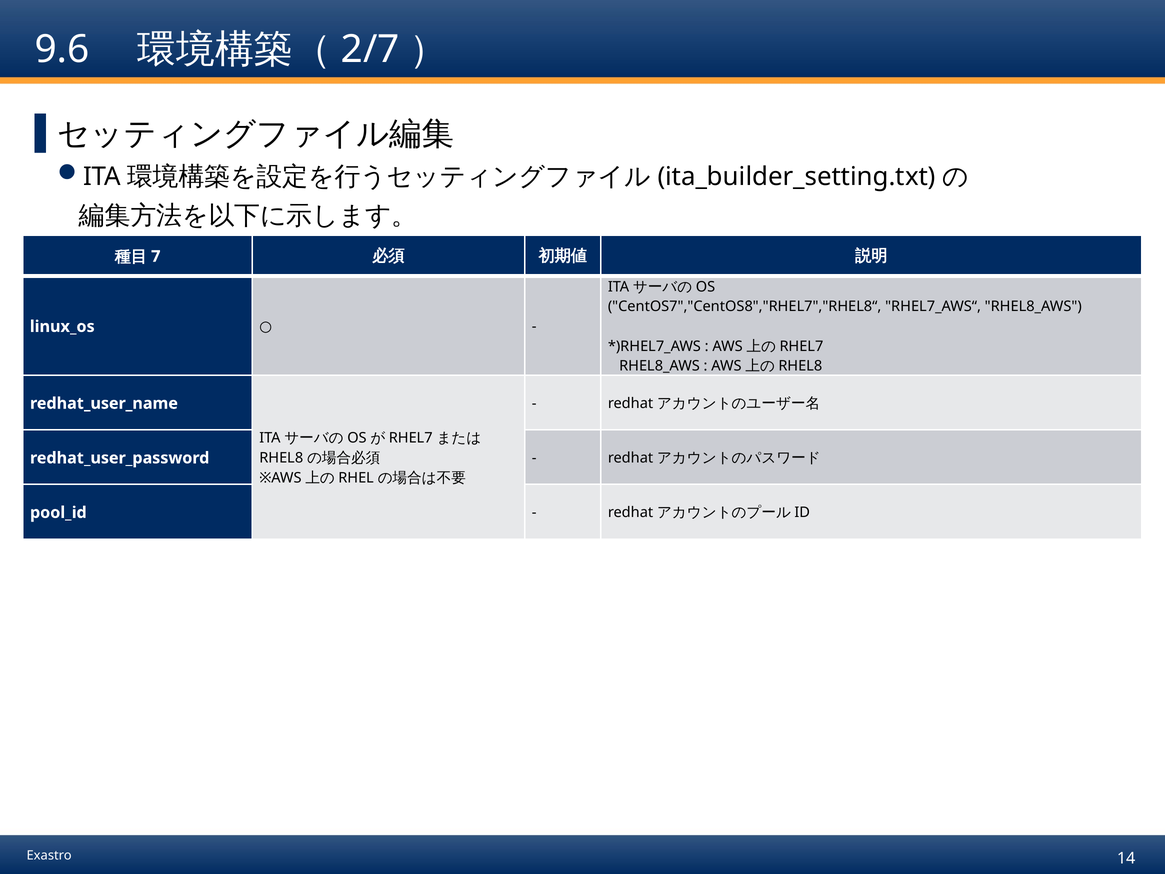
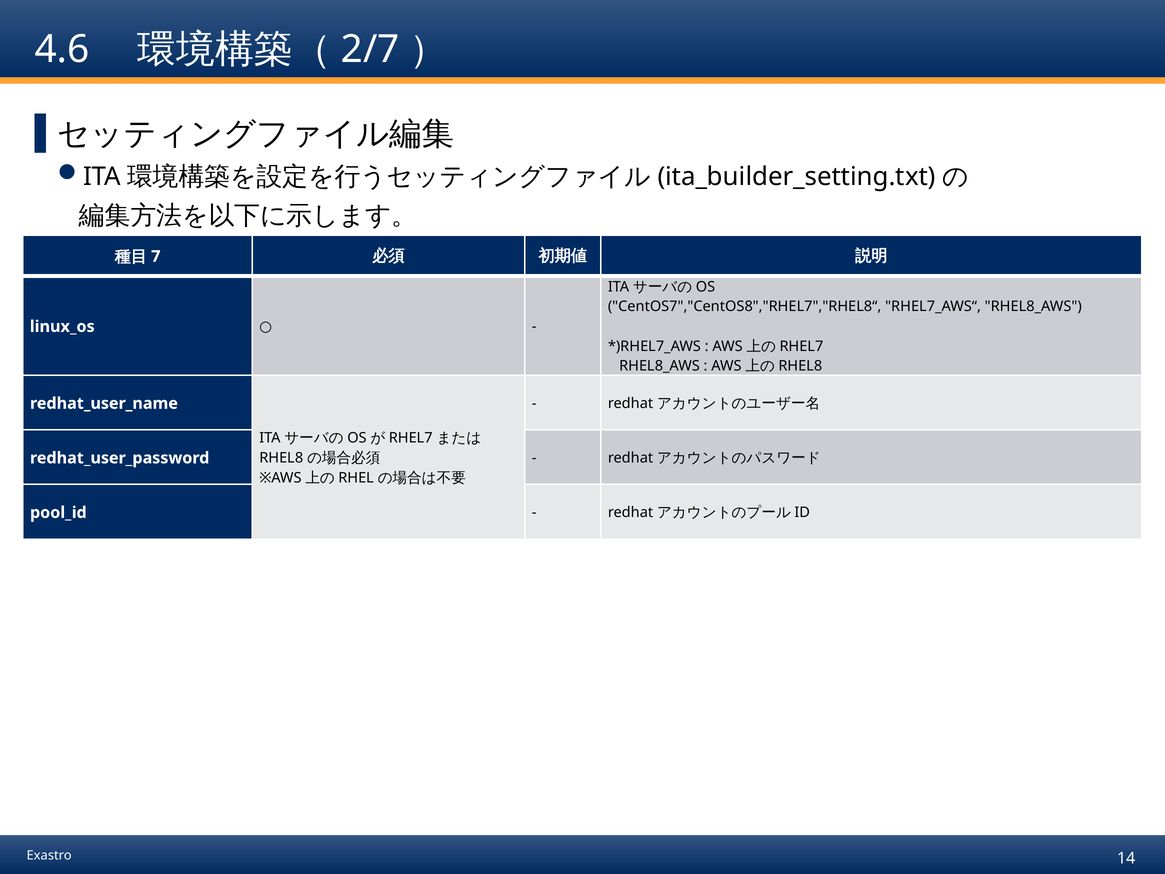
9.6: 9.6 -> 4.6
